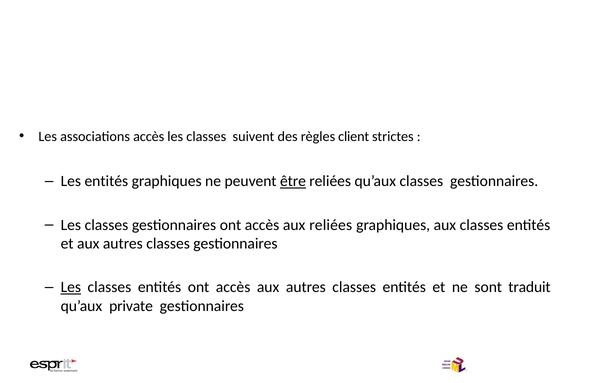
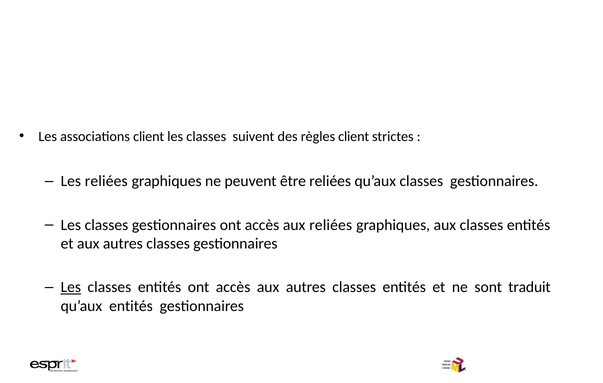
associations accès: accès -> client
Les entités: entités -> reliées
être underline: present -> none
qu’aux private: private -> entités
